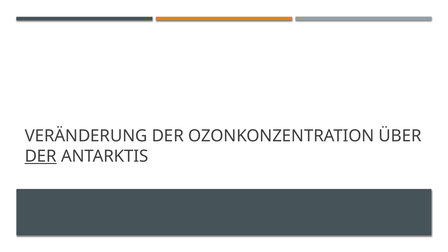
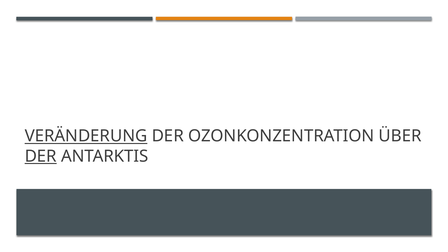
VERÄNDERUNG underline: none -> present
